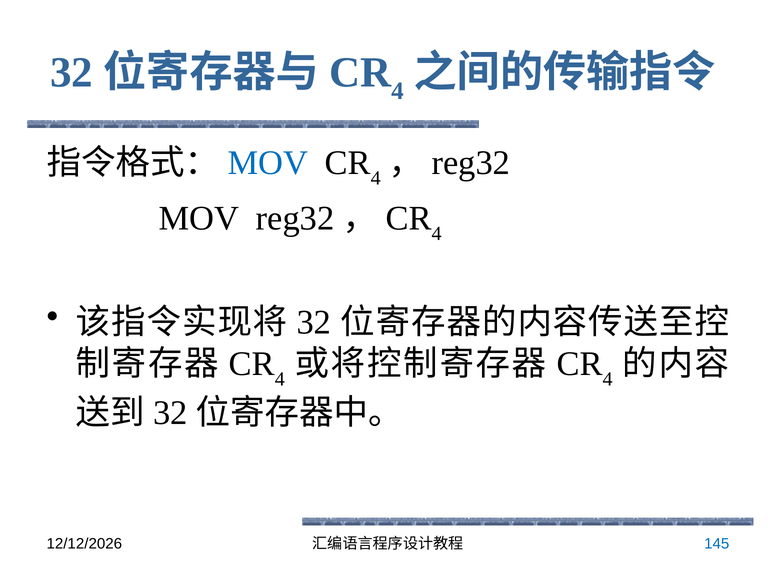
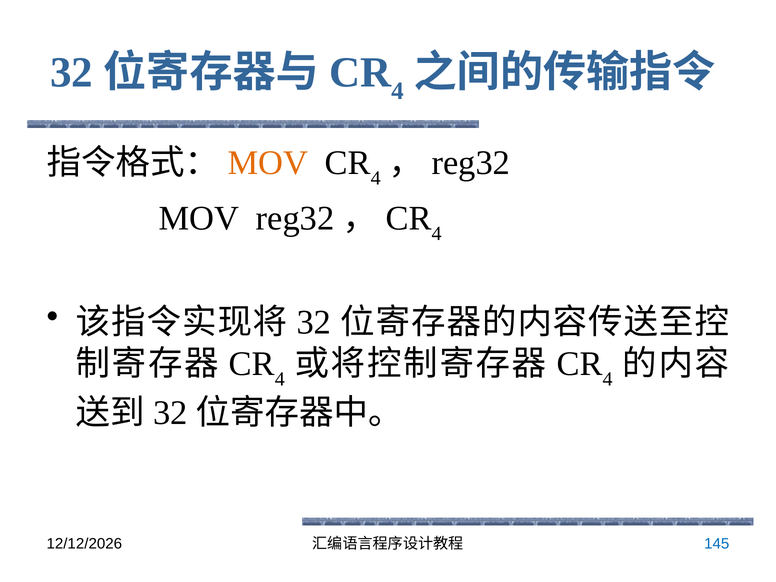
MOV at (268, 163) colour: blue -> orange
